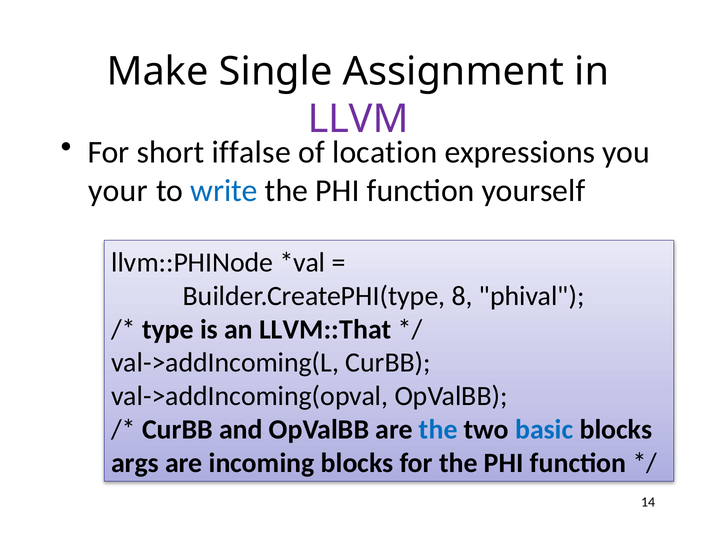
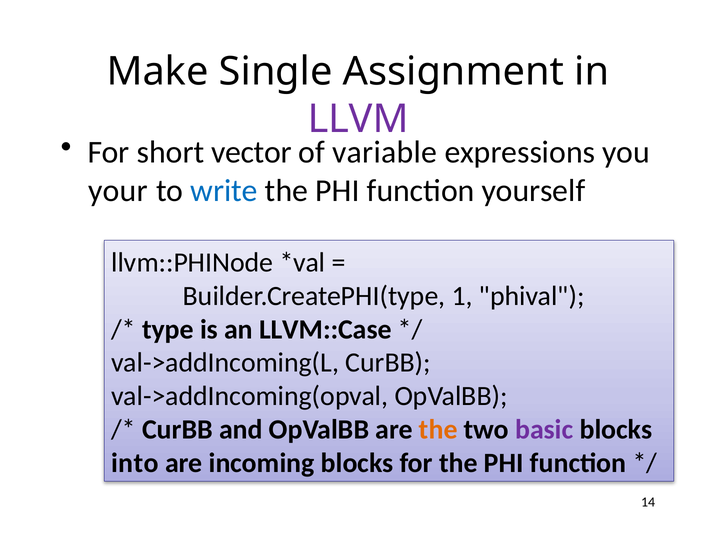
iffalse: iffalse -> vector
location: location -> variable
8: 8 -> 1
LLVM::That: LLVM::That -> LLVM::Case
the at (438, 430) colour: blue -> orange
basic colour: blue -> purple
args: args -> into
